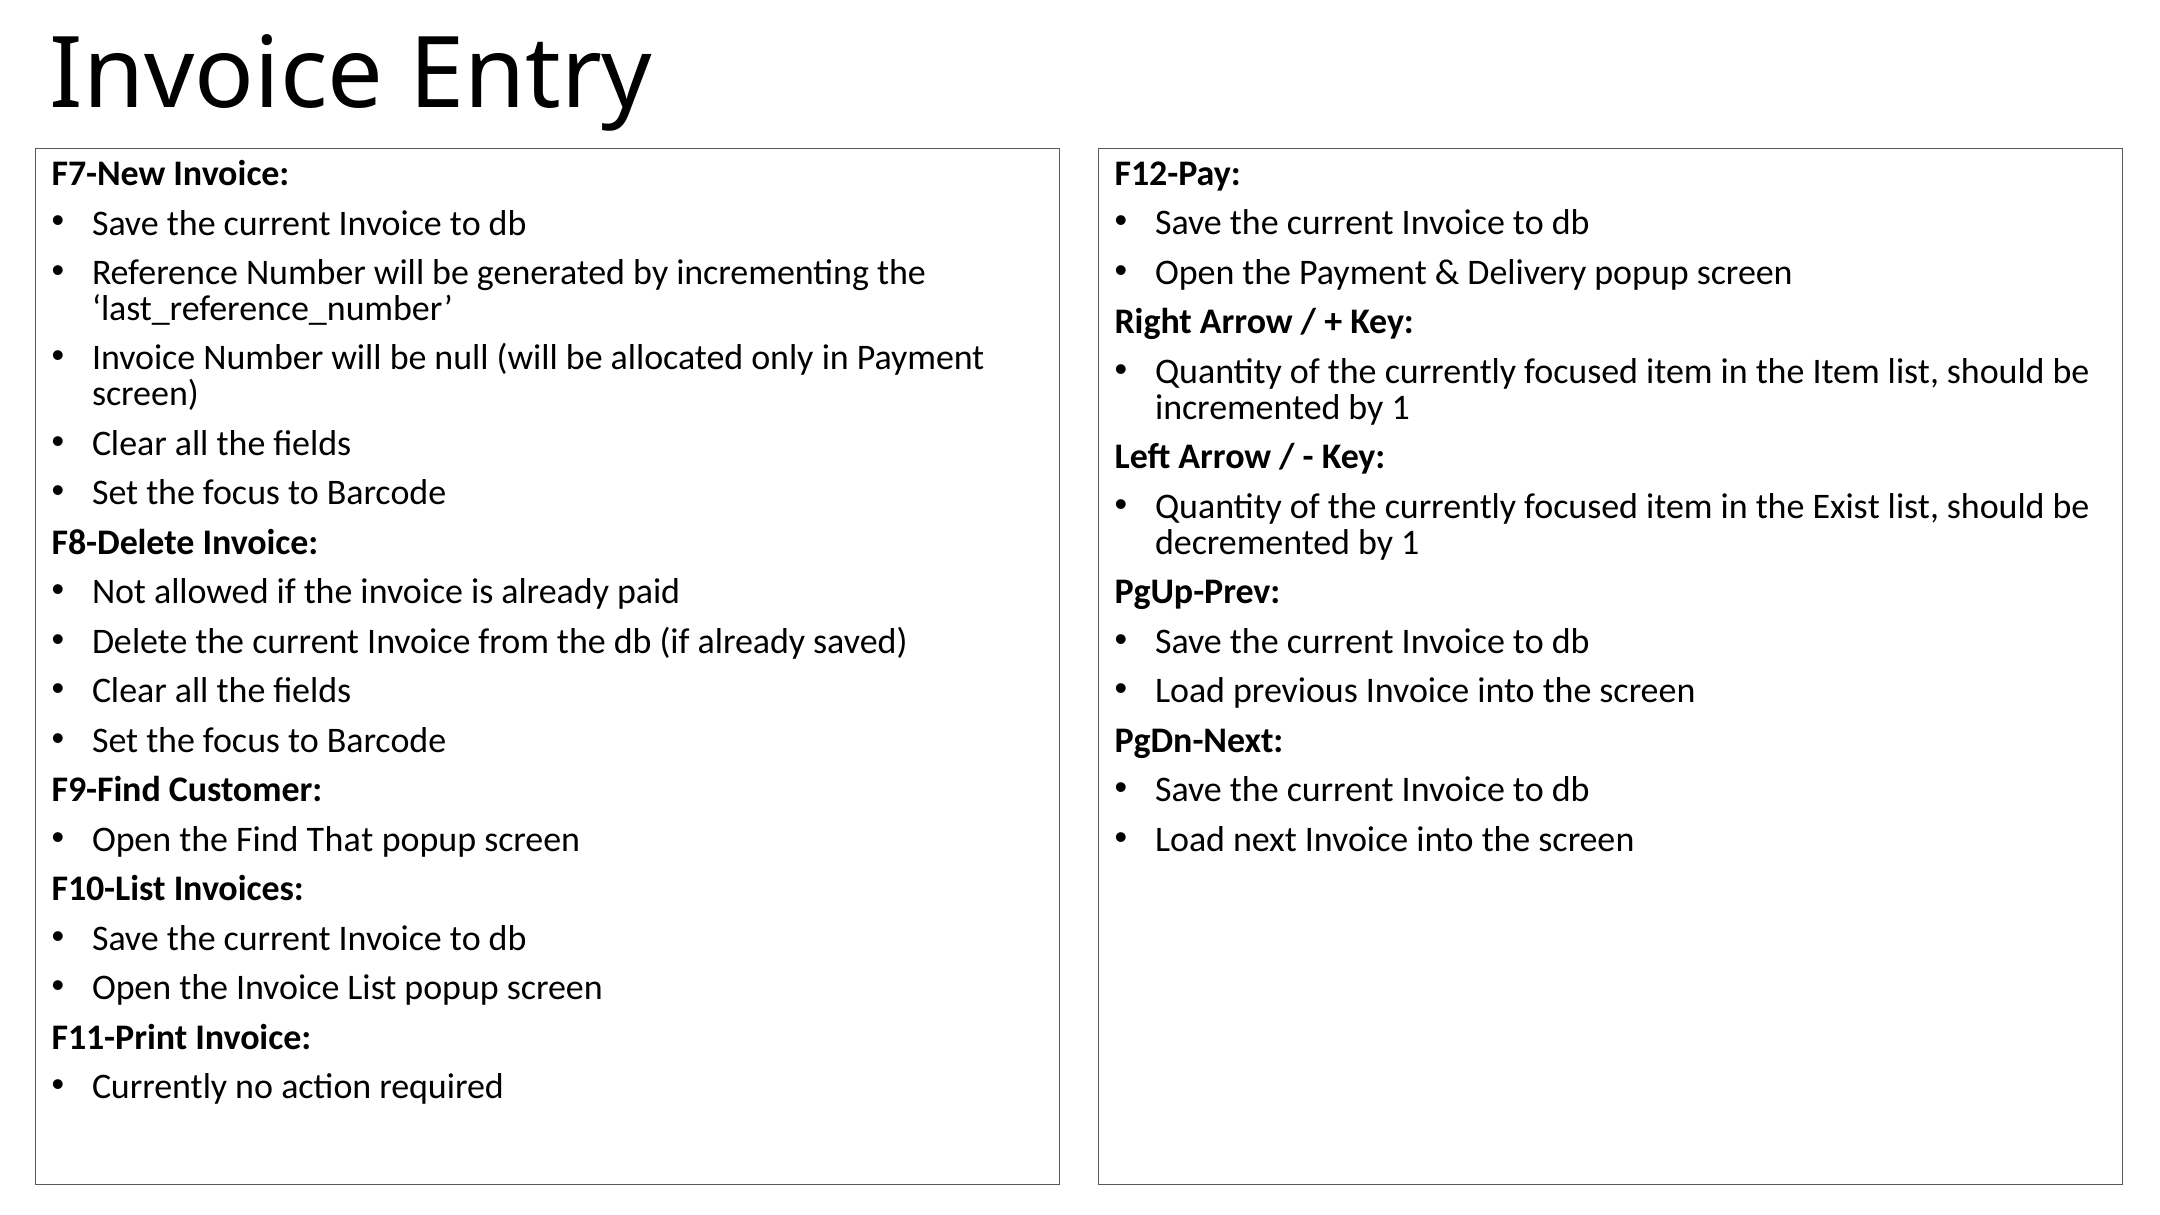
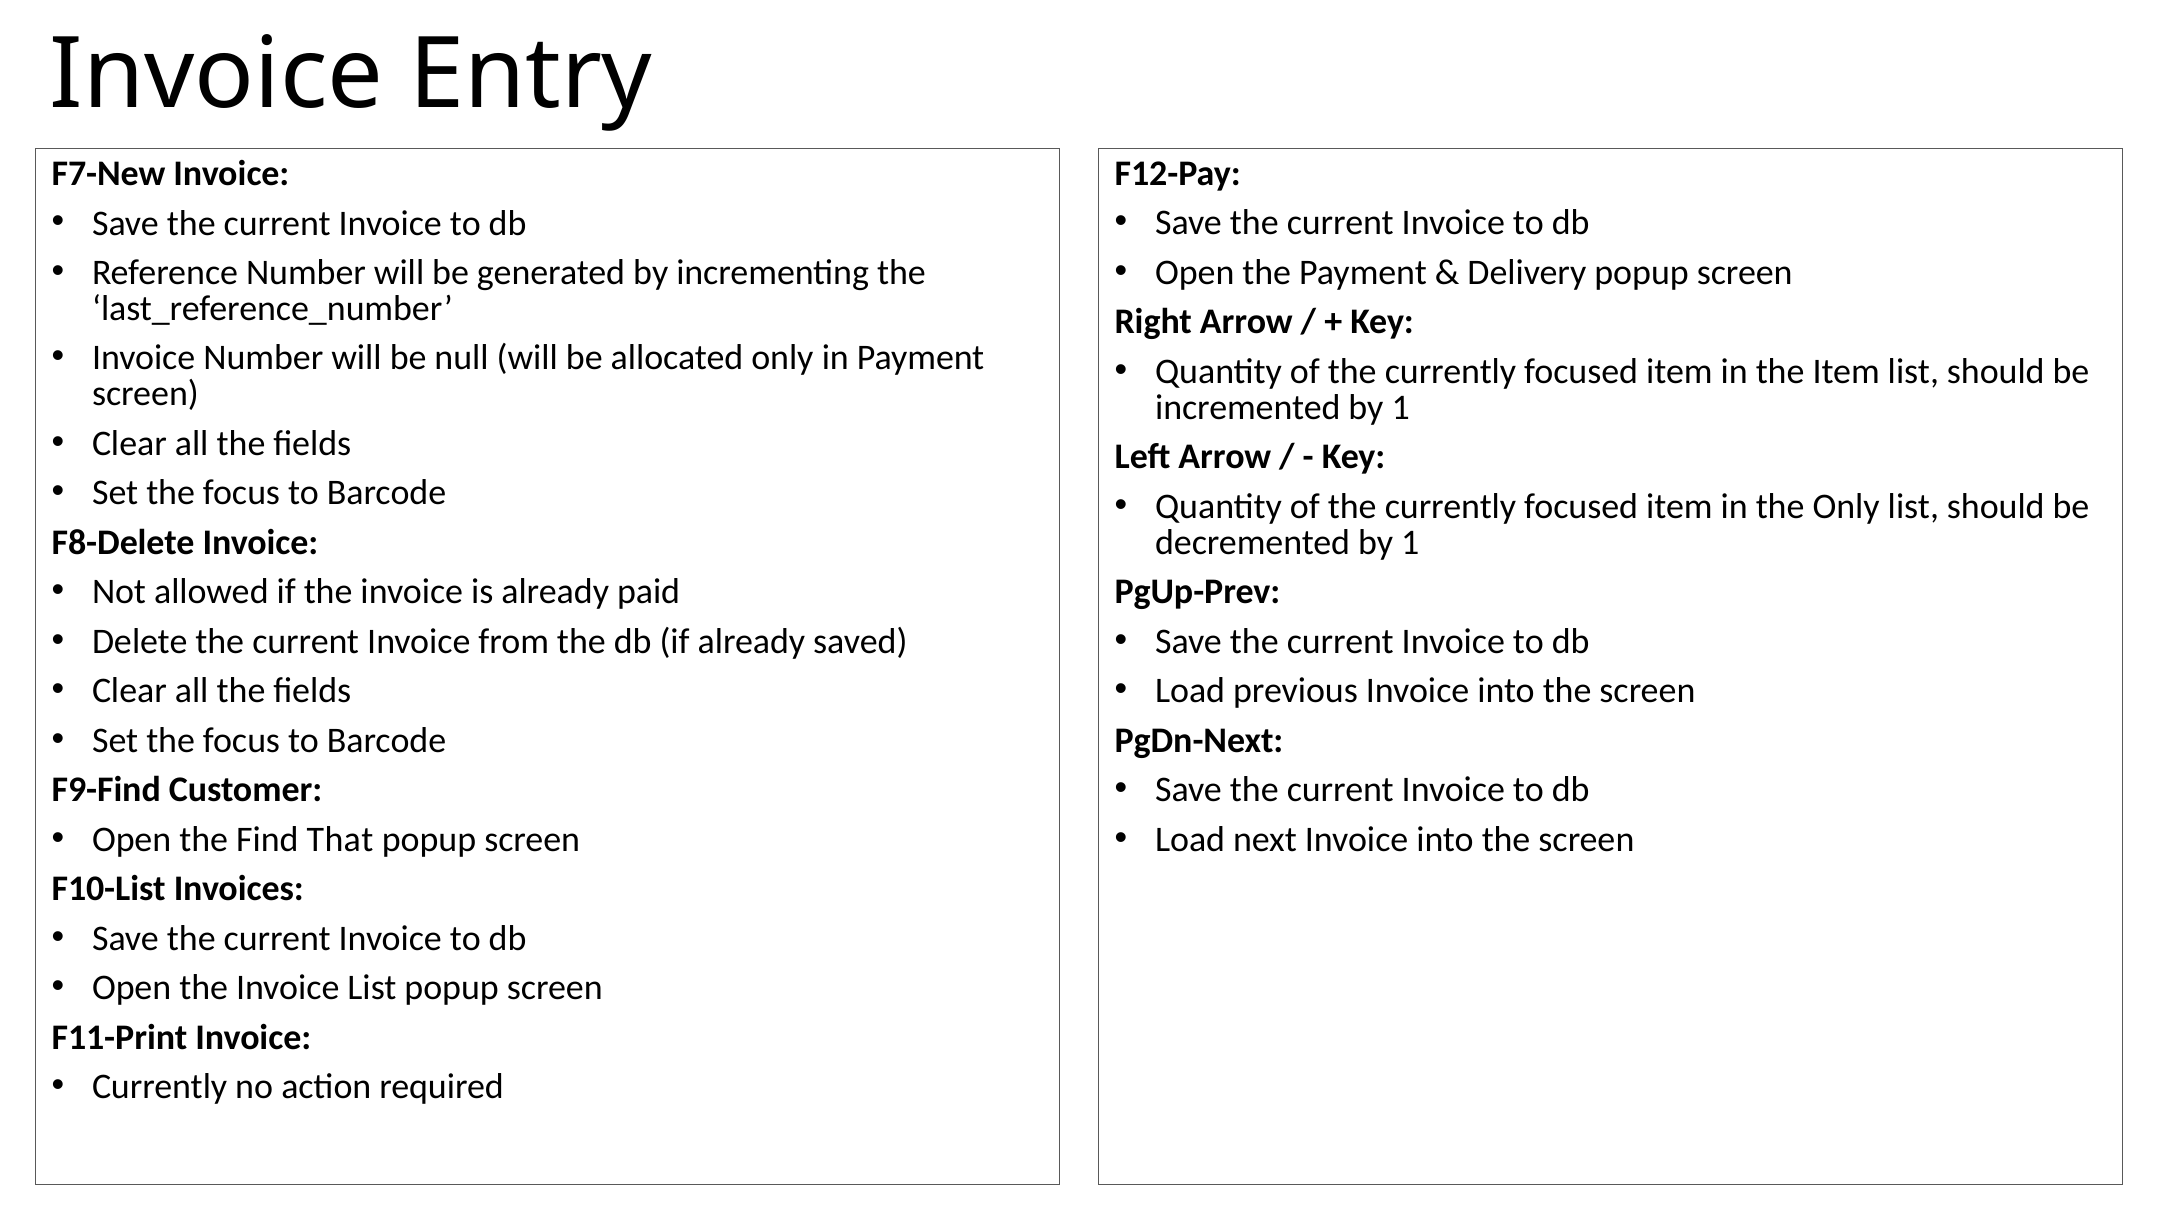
the Exist: Exist -> Only
